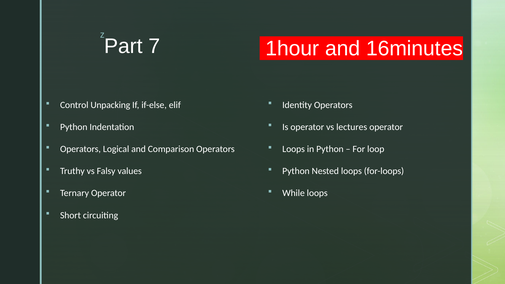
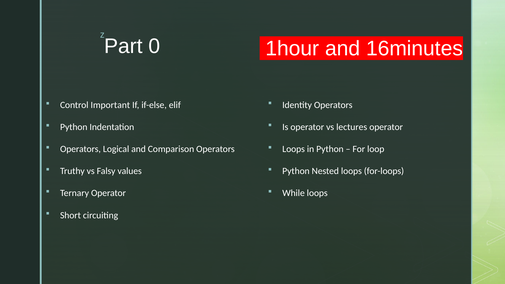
7: 7 -> 0
Unpacking: Unpacking -> Important
